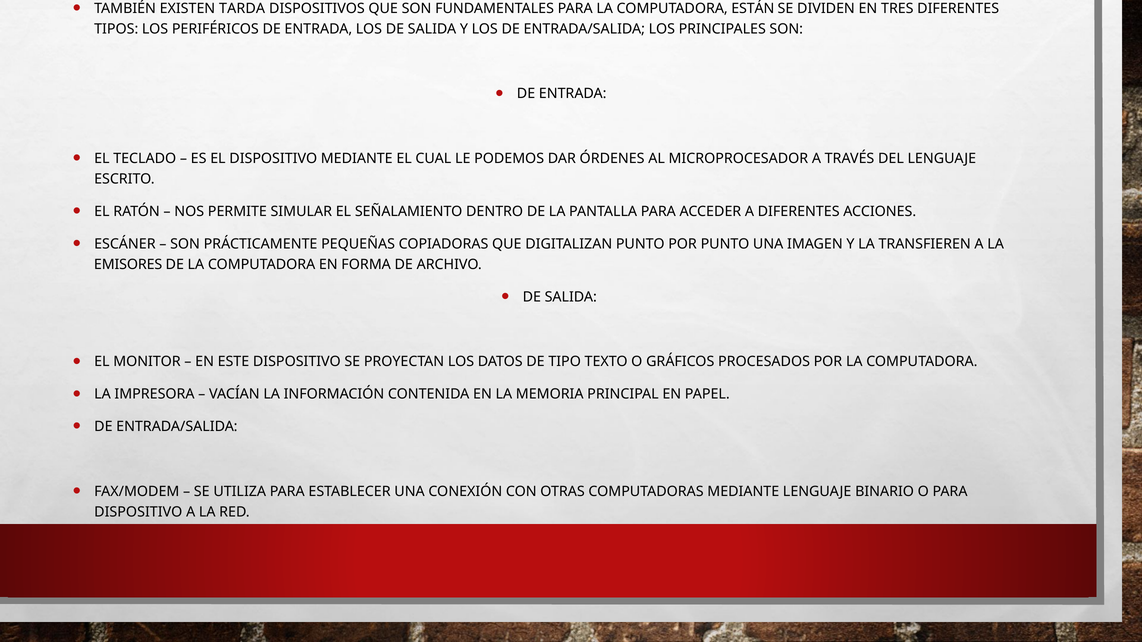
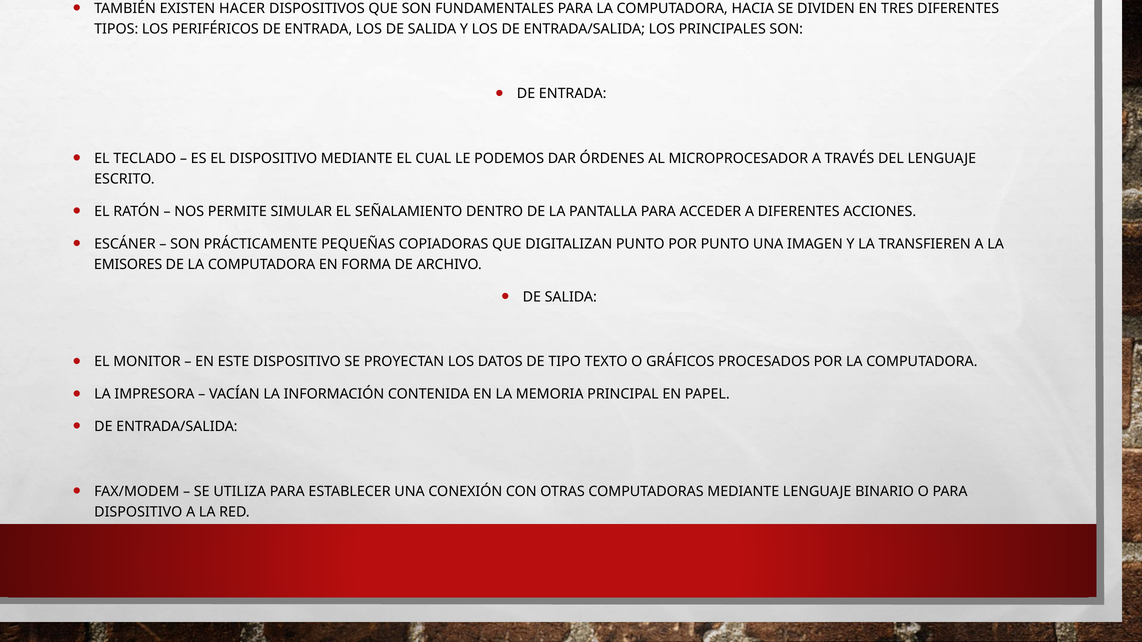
TARDA: TARDA -> HACER
ESTÁN: ESTÁN -> HACIA
